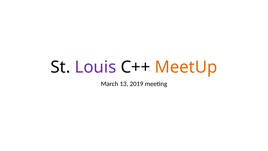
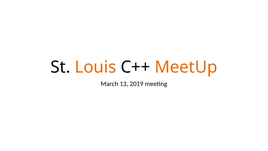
Louis colour: purple -> orange
